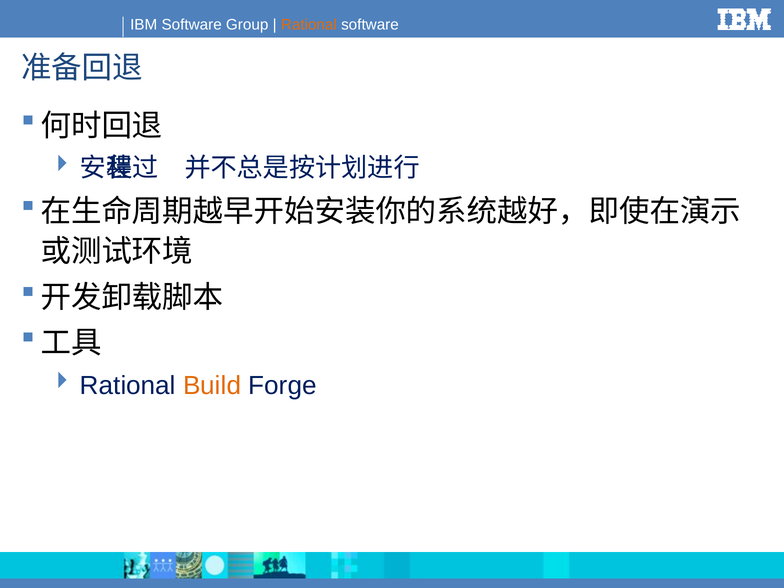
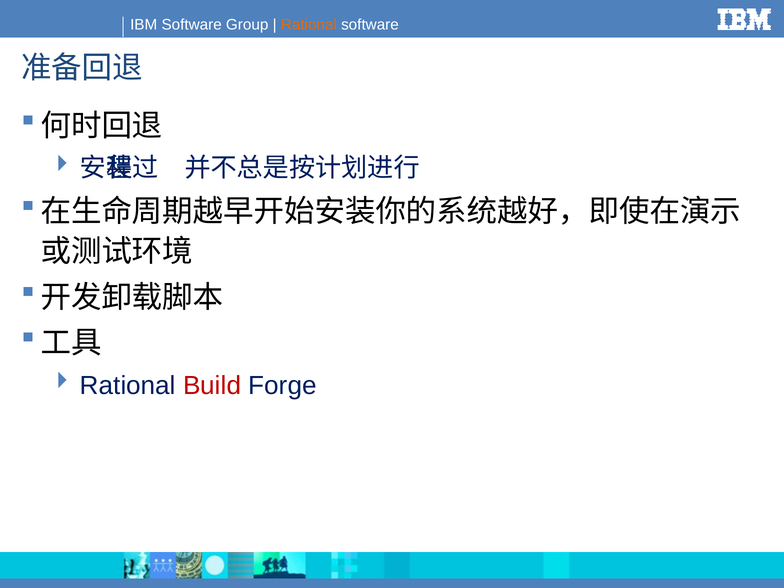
Build colour: orange -> red
